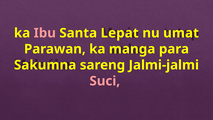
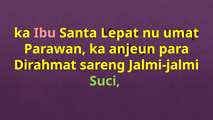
manga: manga -> anjeun
Sakumna: Sakumna -> Dirahmat
Suci colour: pink -> light green
